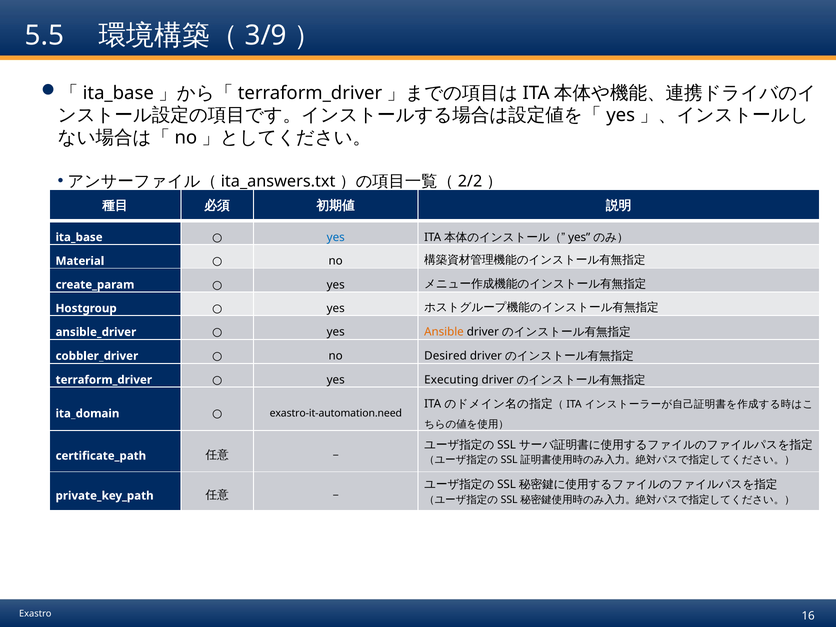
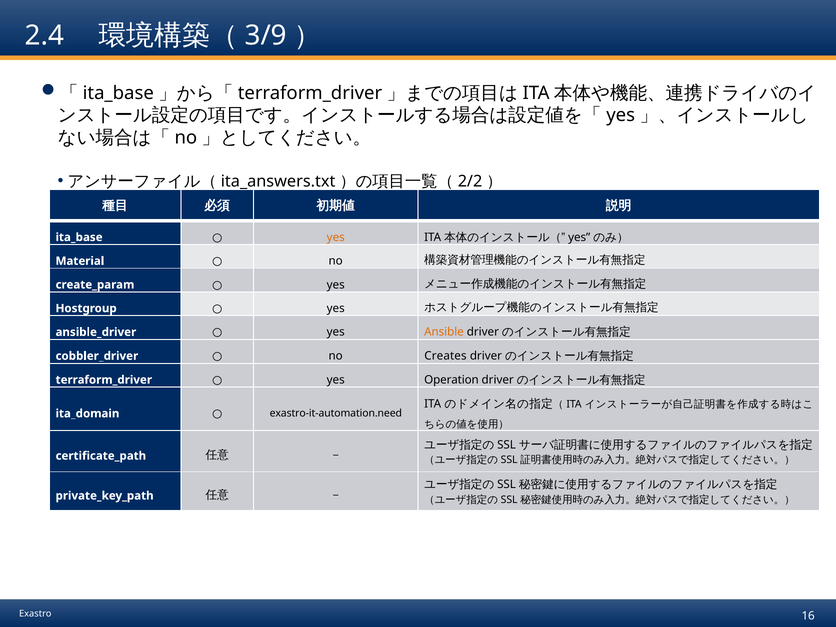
5.5: 5.5 -> 2.4
yes at (336, 237) colour: blue -> orange
Desired: Desired -> Creates
Executing: Executing -> Operation
